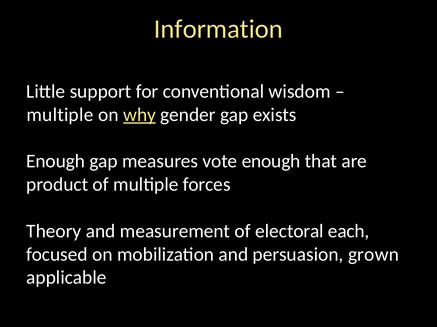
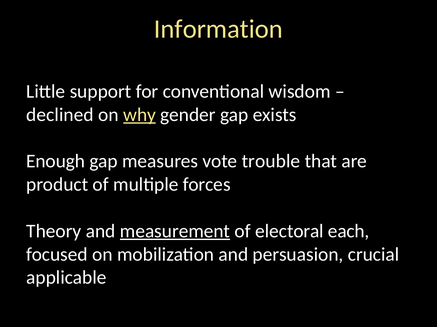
multiple at (60, 115): multiple -> declined
vote enough: enough -> trouble
measurement underline: none -> present
grown: grown -> crucial
